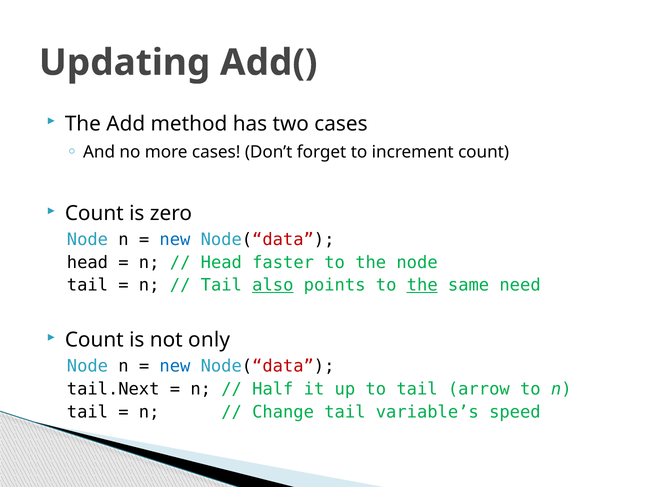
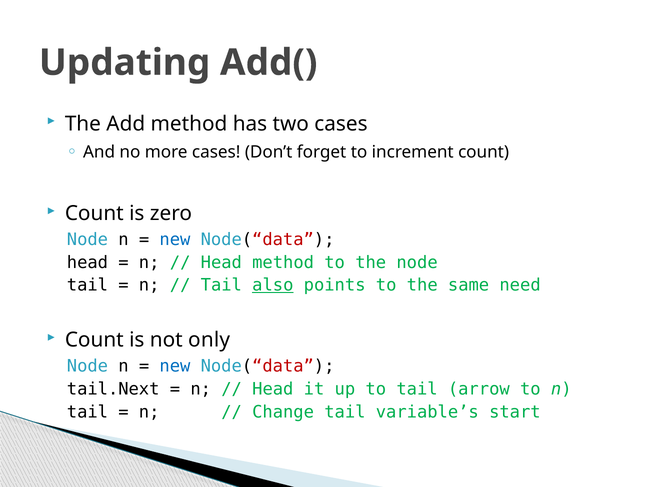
Head faster: faster -> method
the at (422, 286) underline: present -> none
Half at (273, 389): Half -> Head
speed: speed -> start
